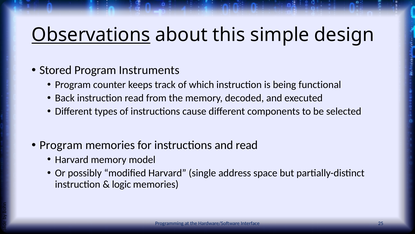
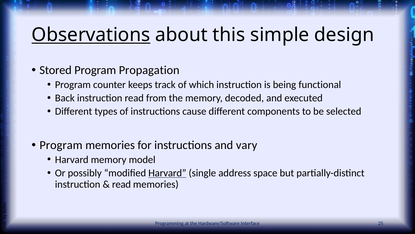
Instruments: Instruments -> Propagation
and read: read -> vary
Harvard at (167, 173) underline: none -> present
logic at (121, 184): logic -> read
